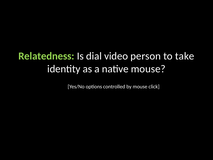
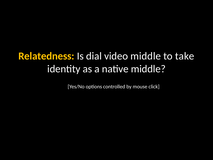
Relatedness colour: light green -> yellow
video person: person -> middle
native mouse: mouse -> middle
